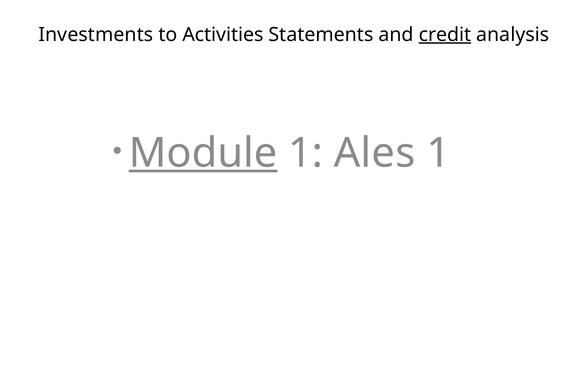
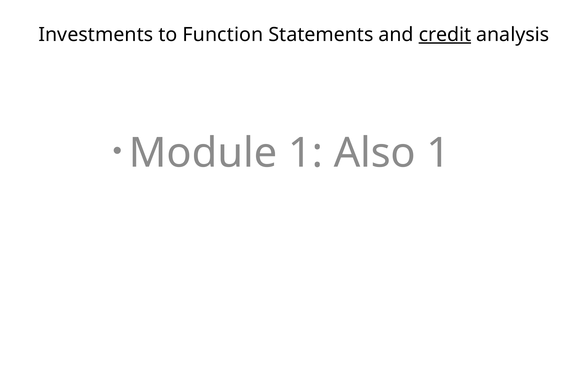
Activities: Activities -> Function
Module underline: present -> none
Ales: Ales -> Also
